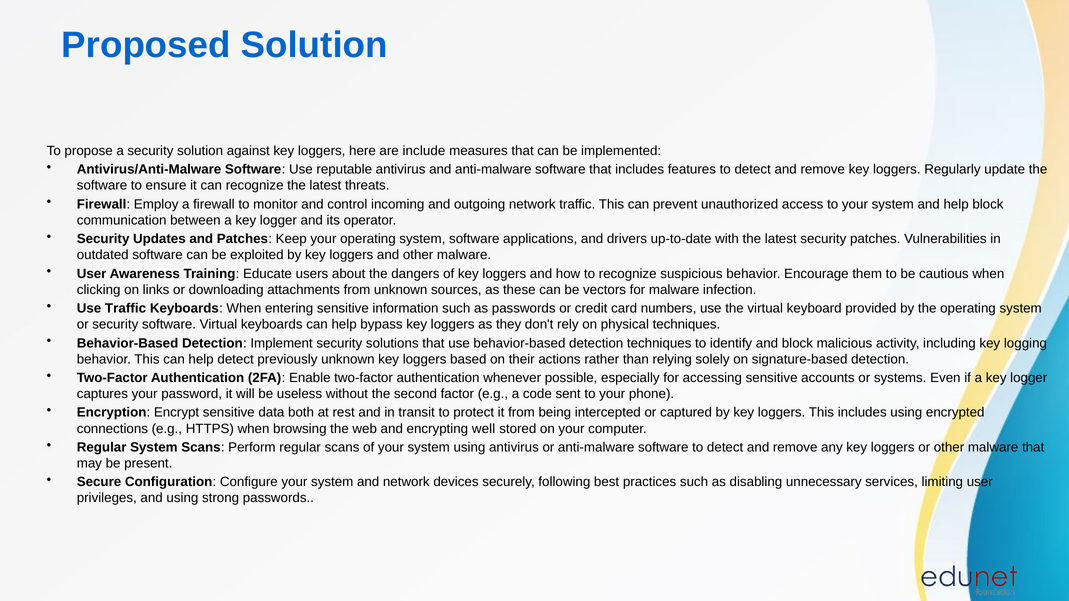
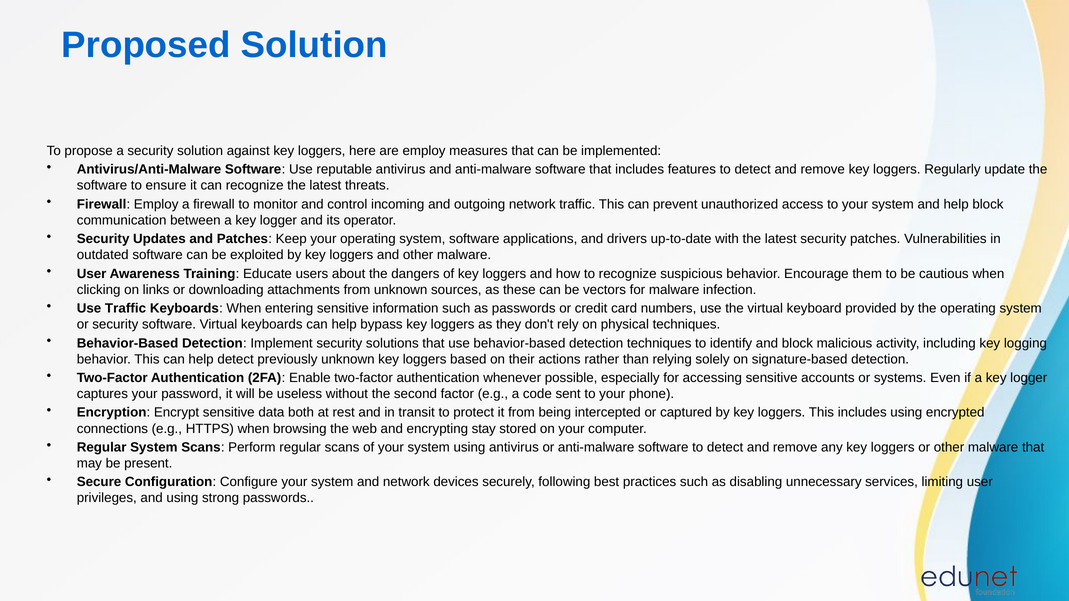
are include: include -> employ
well: well -> stay
